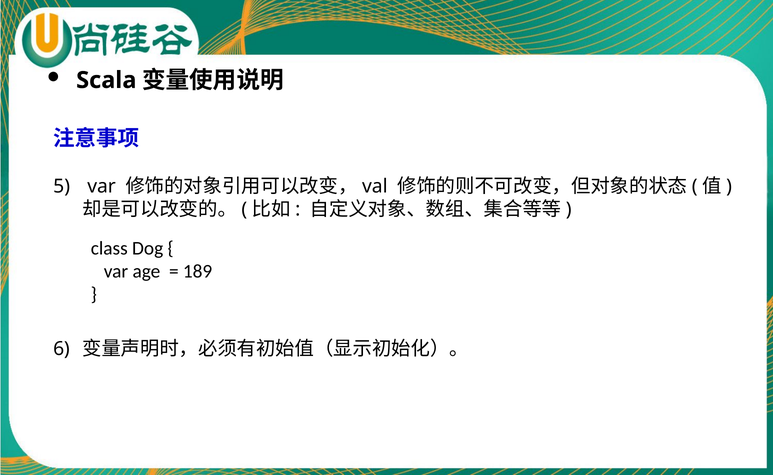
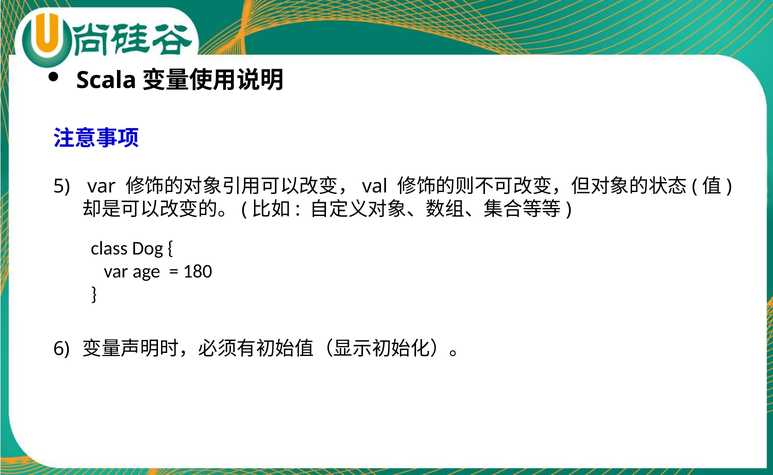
189: 189 -> 180
